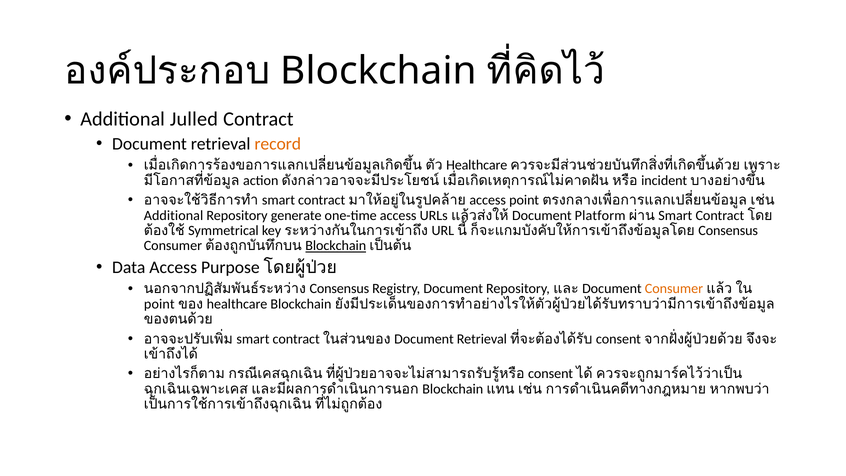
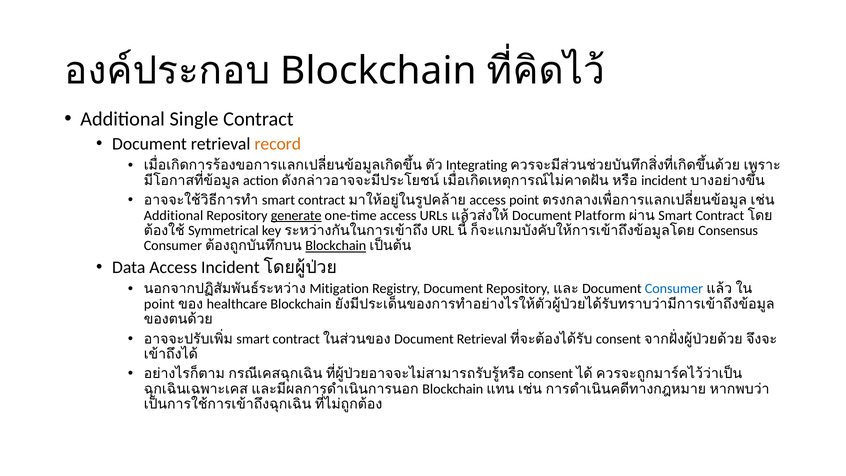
Julled: Julled -> Single
Healthcare at (477, 165): Healthcare -> Integrating
generate underline: none -> present
Access Purpose: Purpose -> Incident
Consensus at (339, 289): Consensus -> Mitigation
Consumer at (674, 289) colour: orange -> blue
